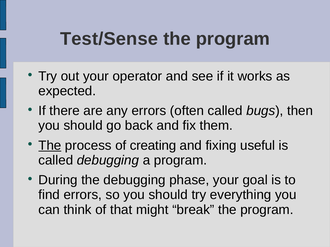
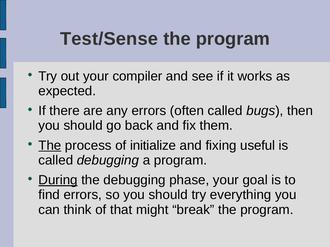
operator: operator -> compiler
creating: creating -> initialize
During underline: none -> present
